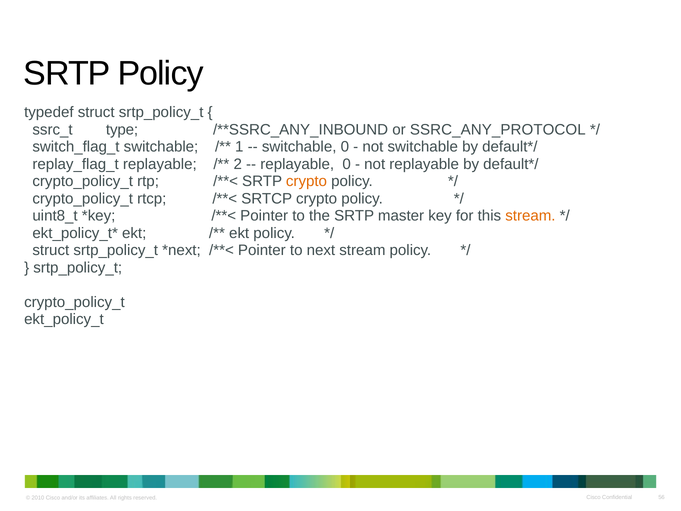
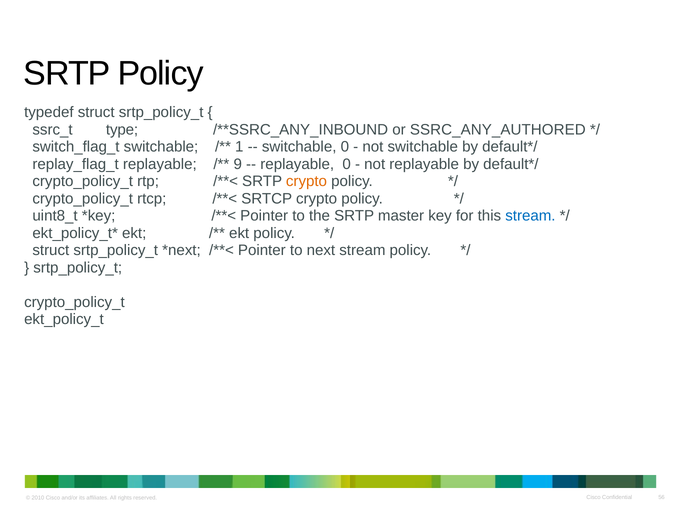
SSRC_ANY_PROTOCOL: SSRC_ANY_PROTOCOL -> SSRC_ANY_AUTHORED
2: 2 -> 9
stream at (530, 216) colour: orange -> blue
